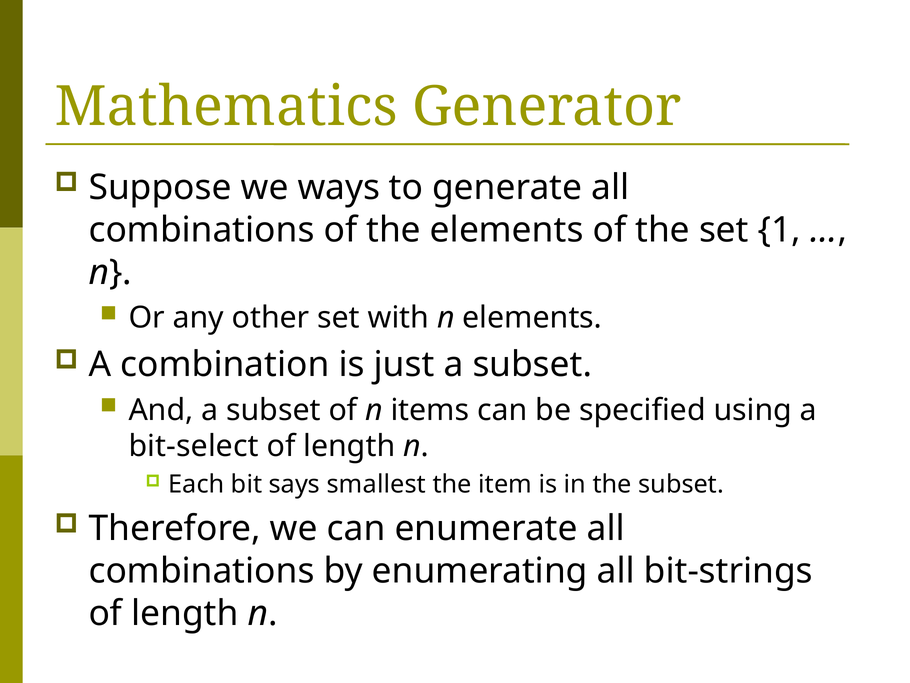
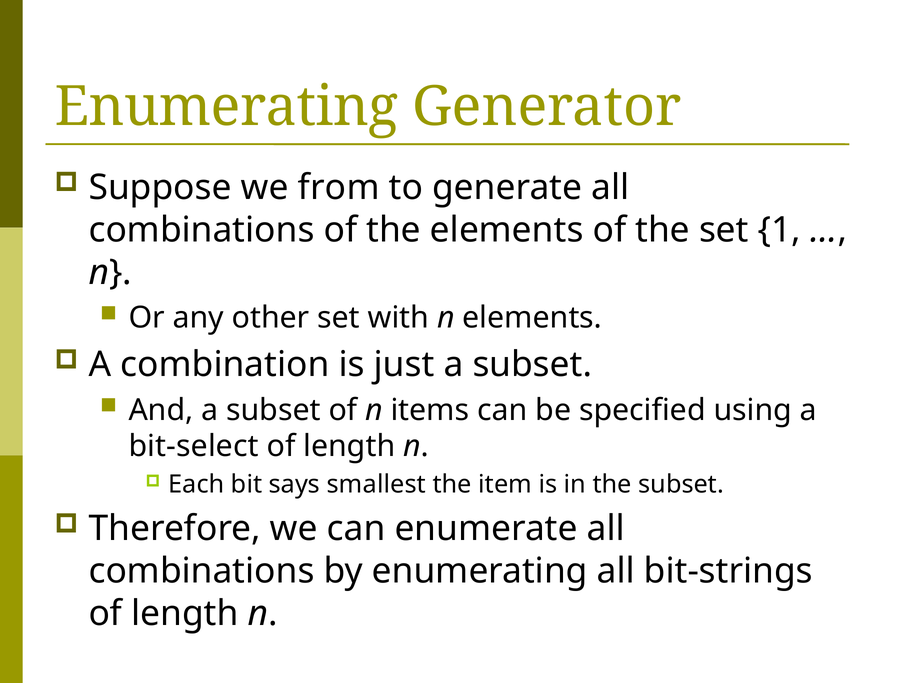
Mathematics at (226, 107): Mathematics -> Enumerating
ways: ways -> from
